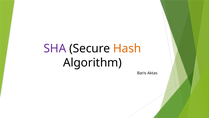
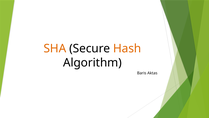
SHA colour: purple -> orange
